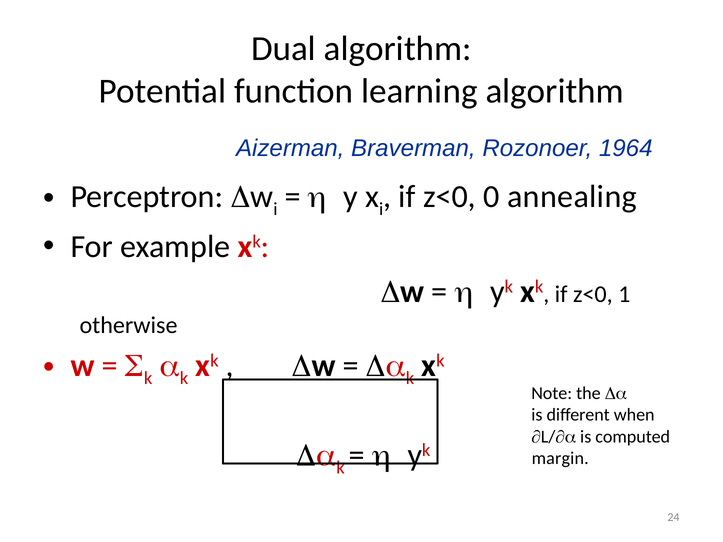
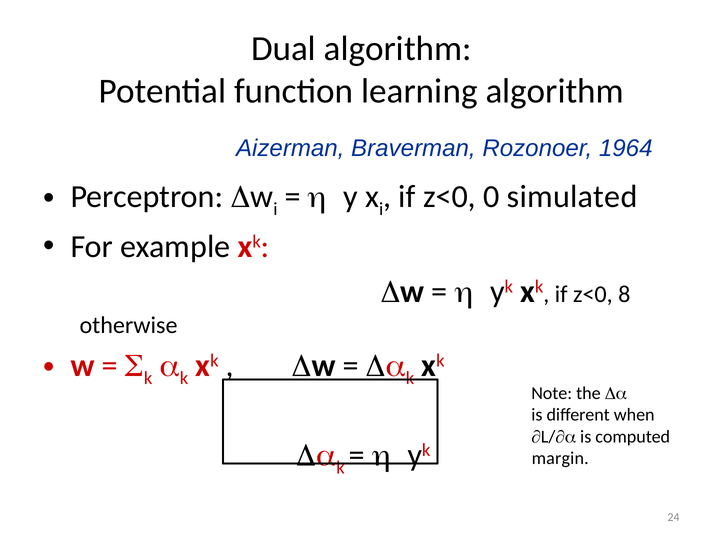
annealing: annealing -> simulated
1: 1 -> 8
